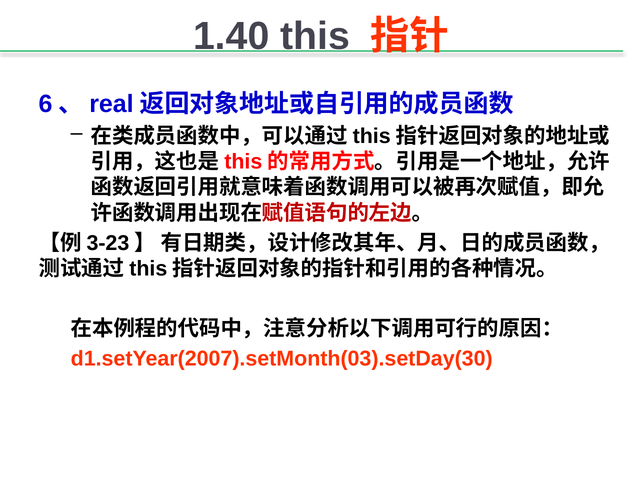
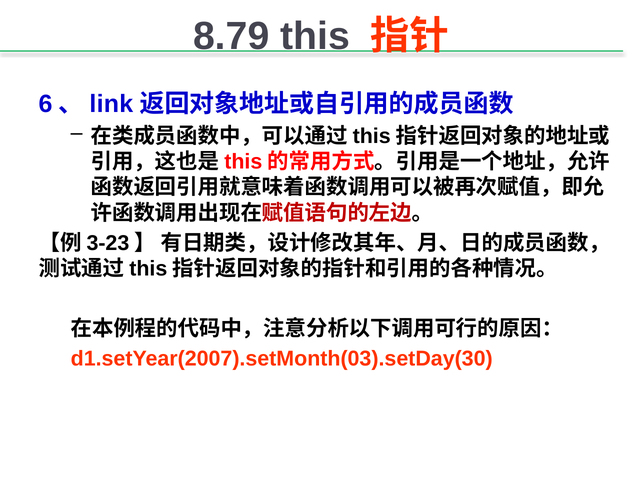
1.40: 1.40 -> 8.79
real: real -> link
